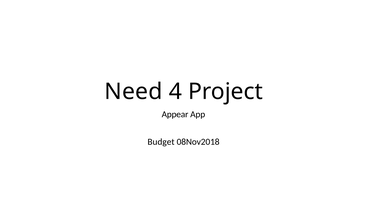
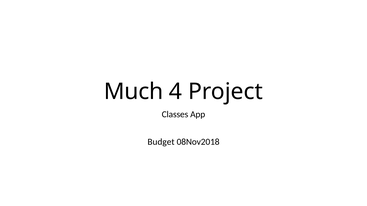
Need: Need -> Much
Appear: Appear -> Classes
